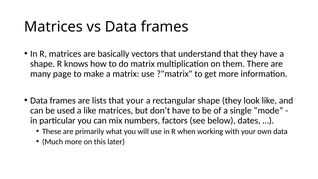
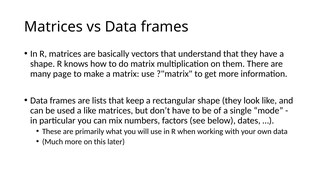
that your: your -> keep
